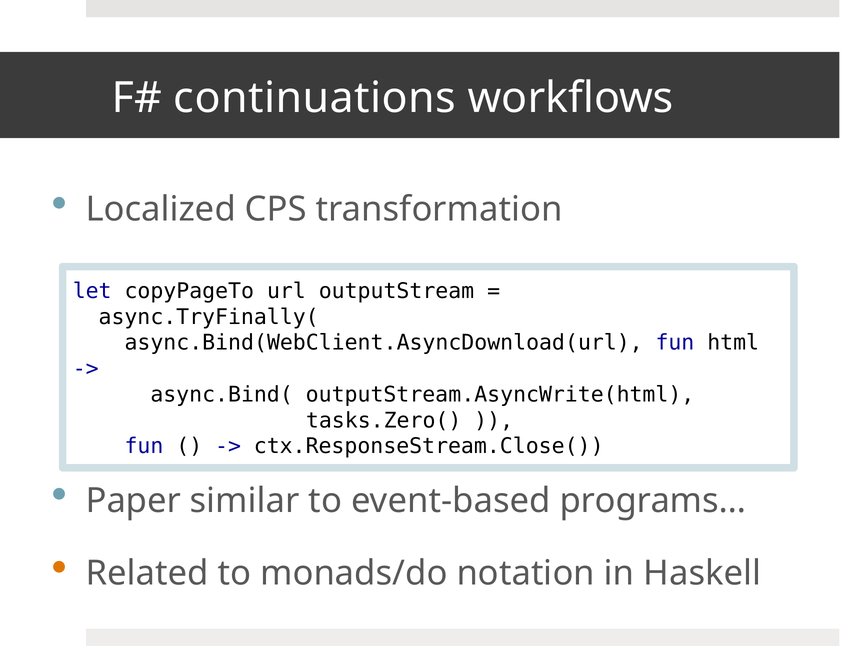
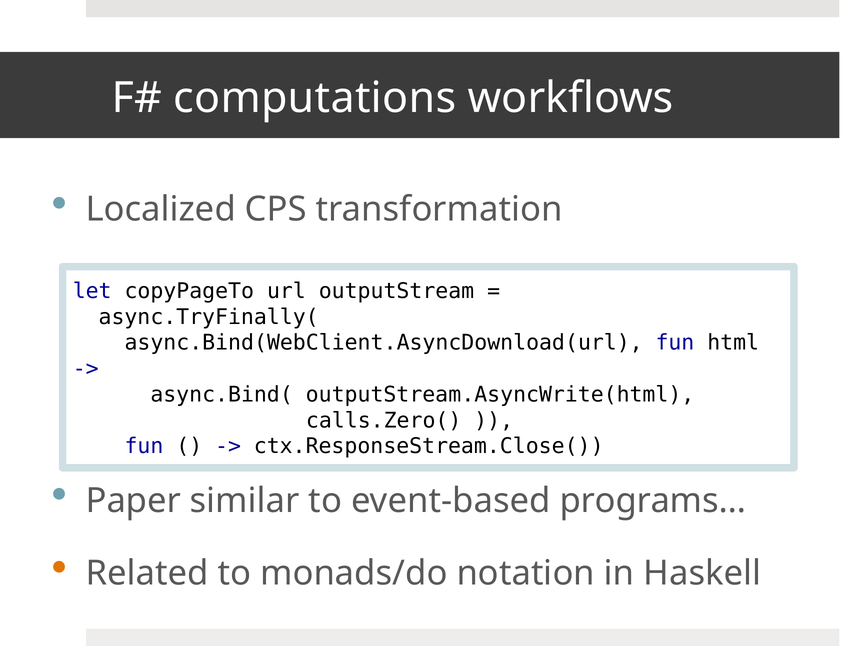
continuations: continuations -> computations
tasks.Zero(: tasks.Zero( -> calls.Zero(
